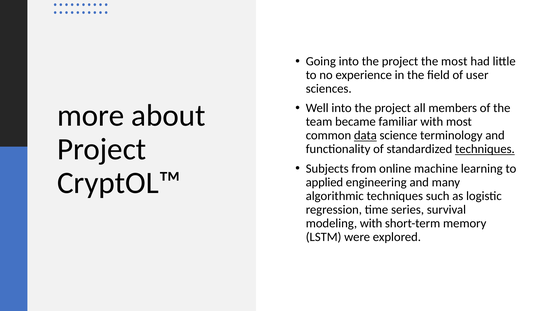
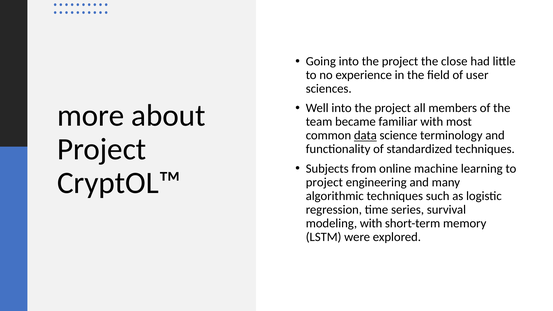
the most: most -> close
techniques at (485, 149) underline: present -> none
applied at (324, 182): applied -> project
